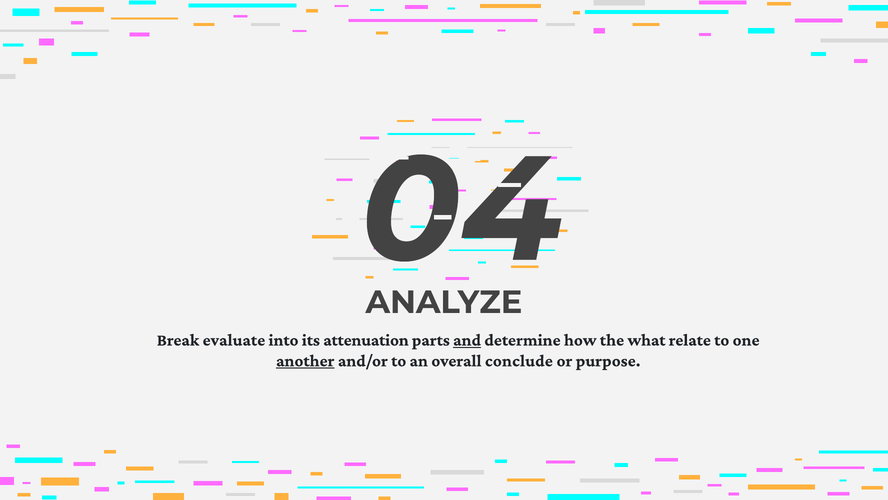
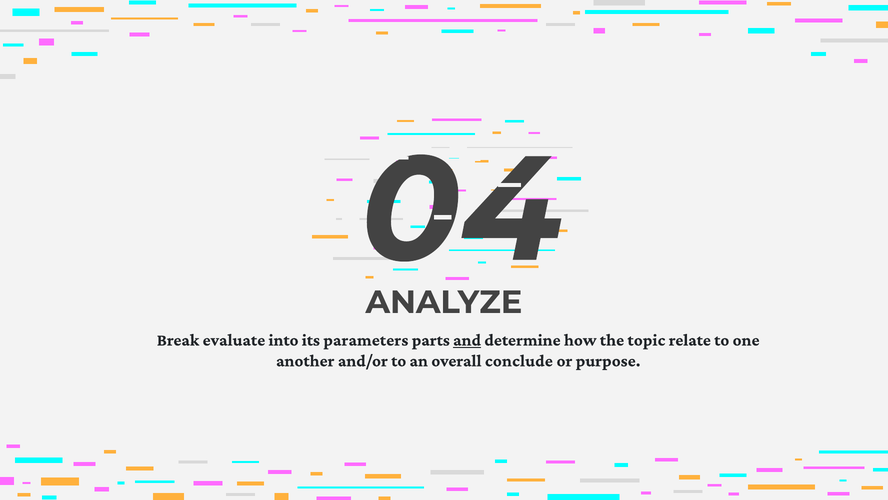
attenuation: attenuation -> parameters
what: what -> topic
another underline: present -> none
